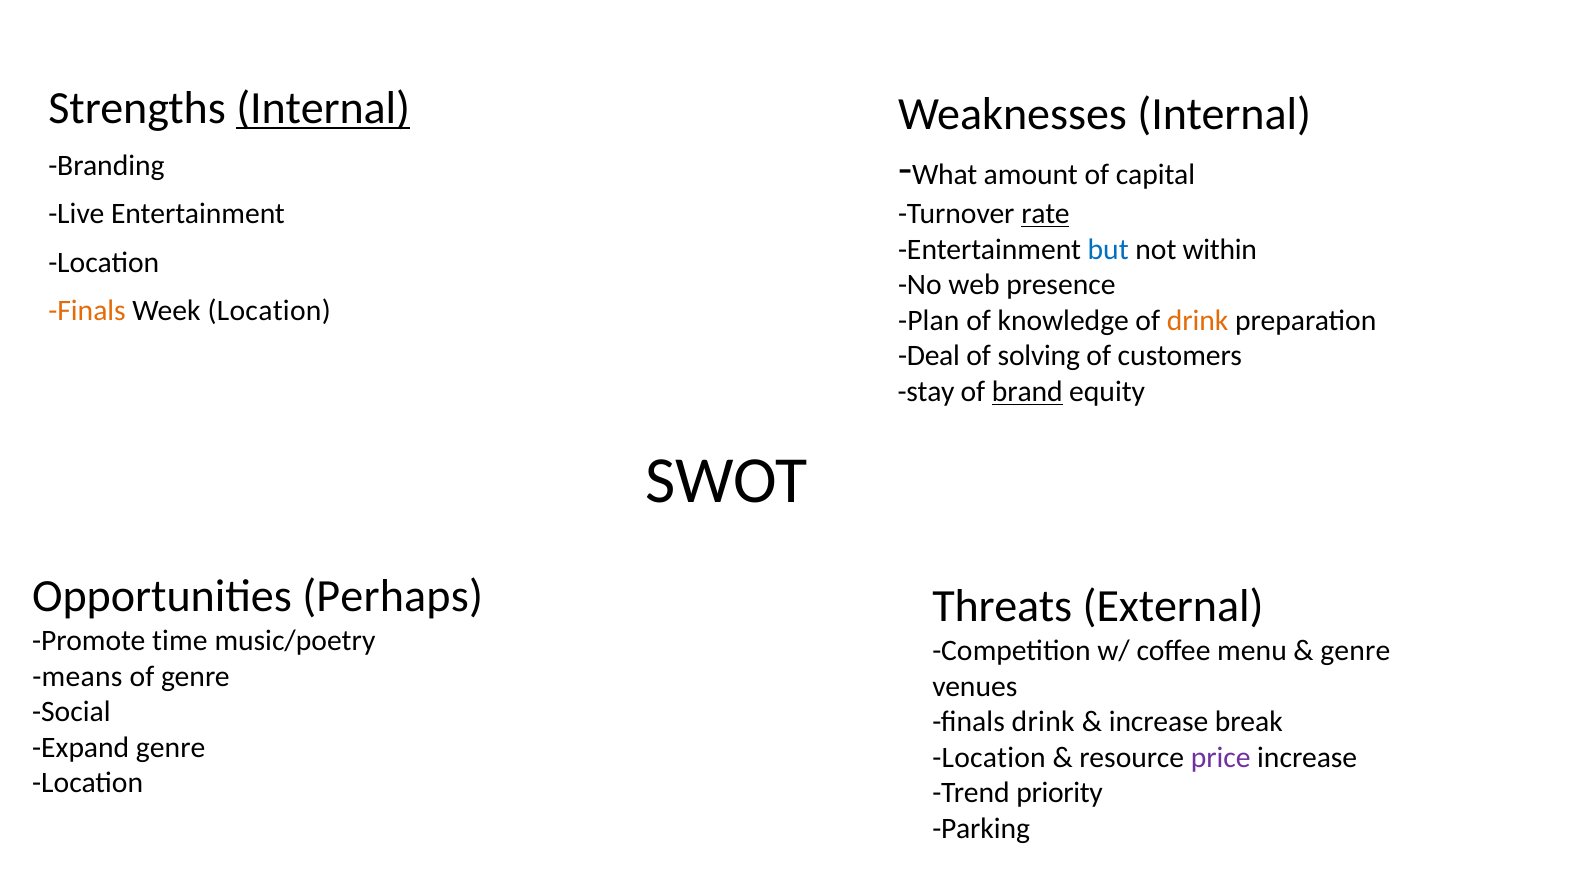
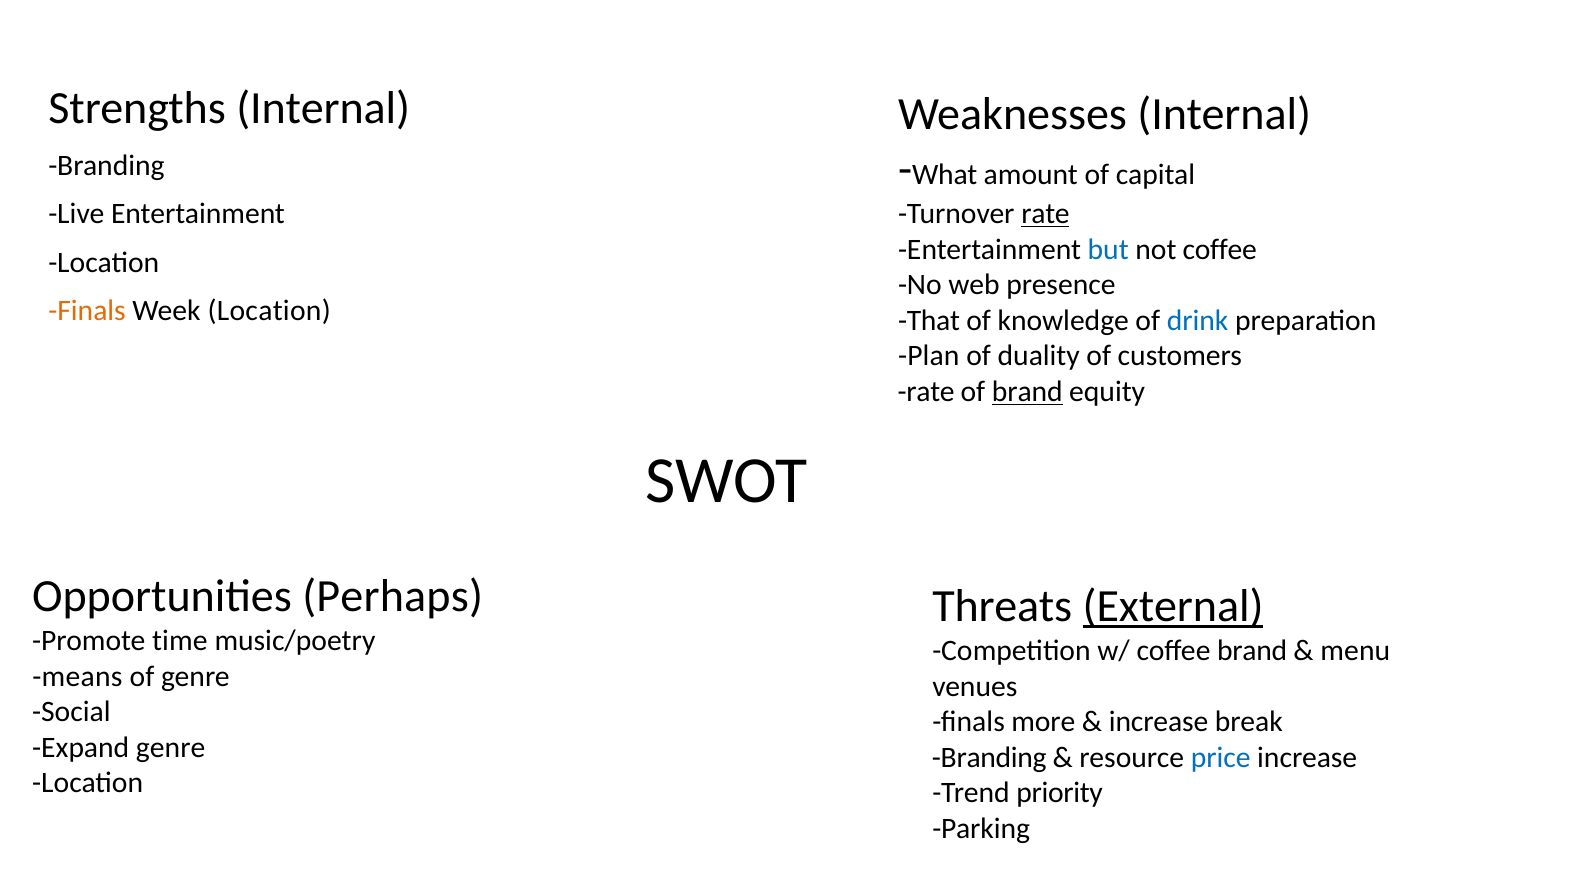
Internal at (323, 108) underline: present -> none
not within: within -> coffee
Plan: Plan -> That
drink at (1198, 320) colour: orange -> blue
Deal: Deal -> Plan
solving: solving -> duality
stay at (926, 392): stay -> rate
External underline: none -> present
coffee menu: menu -> brand
genre at (1355, 651): genre -> menu
finals drink: drink -> more
Location at (989, 757): Location -> Branding
price colour: purple -> blue
